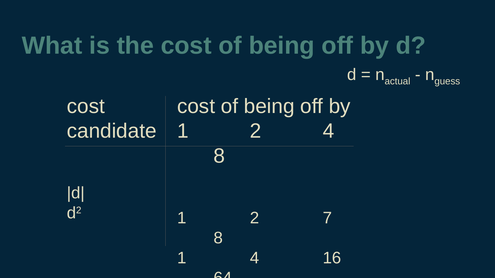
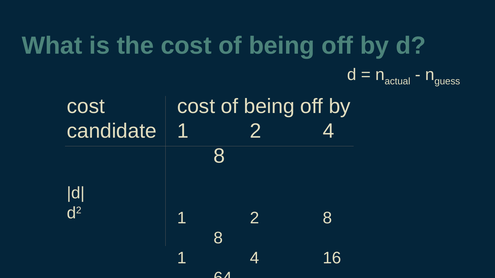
2 7: 7 -> 8
